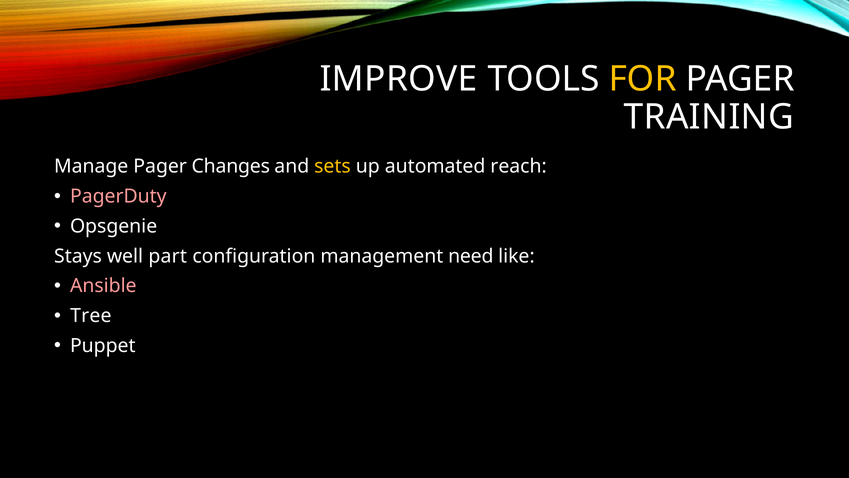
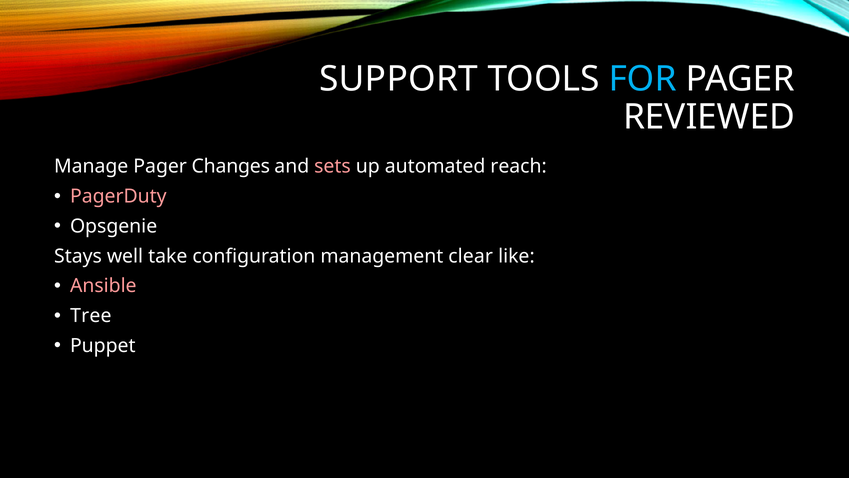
IMPROVE: IMPROVE -> SUPPORT
FOR colour: yellow -> light blue
TRAINING: TRAINING -> REVIEWED
sets colour: yellow -> pink
part: part -> take
need: need -> clear
